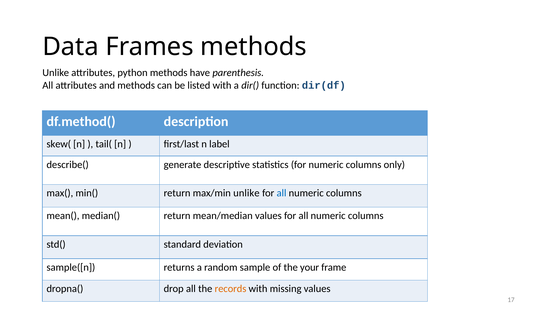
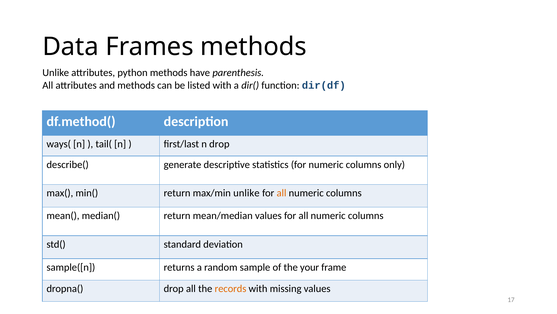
skew(: skew( -> ways(
n label: label -> drop
all at (282, 193) colour: blue -> orange
